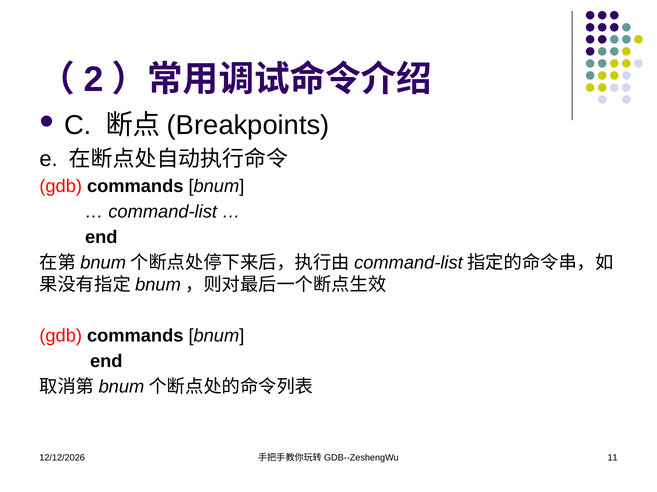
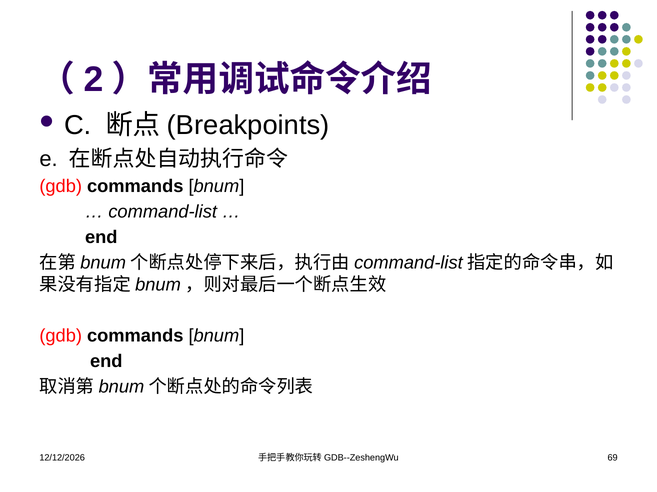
11: 11 -> 69
